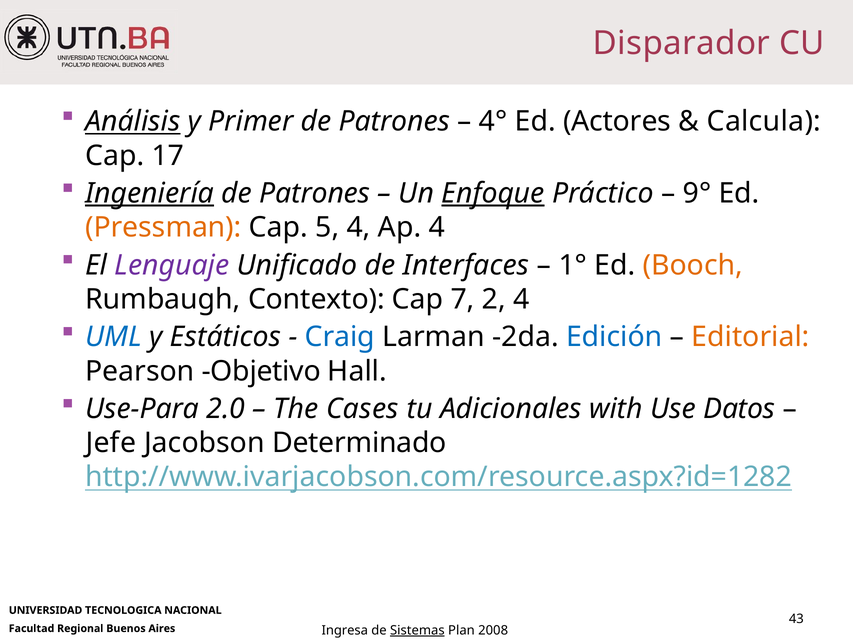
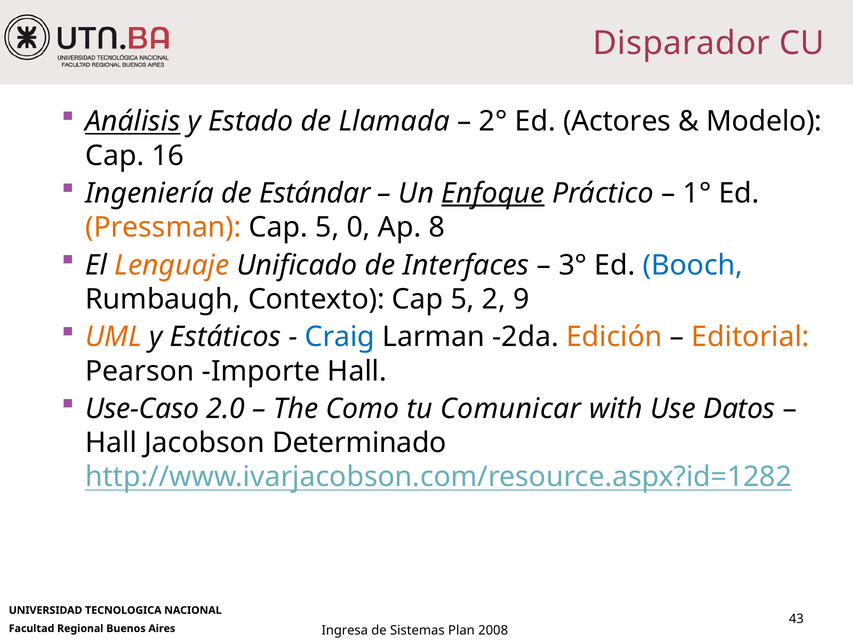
Primer: Primer -> Estado
Patrones at (394, 121): Patrones -> Llamada
4°: 4° -> 2°
Calcula: Calcula -> Modelo
17: 17 -> 16
Ingeniería underline: present -> none
Patrones at (315, 193): Patrones -> Estándar
9°: 9° -> 1°
5 4: 4 -> 0
Ap 4: 4 -> 8
Lenguaje colour: purple -> orange
1°: 1° -> 3°
Booch colour: orange -> blue
7 at (463, 299): 7 -> 5
2 4: 4 -> 9
UML colour: blue -> orange
Edición colour: blue -> orange
Objetivo: Objetivo -> Importe
Use-Para: Use-Para -> Use-Caso
Cases: Cases -> Como
Adicionales: Adicionales -> Comunicar
Jefe at (111, 443): Jefe -> Hall
Sistemas underline: present -> none
